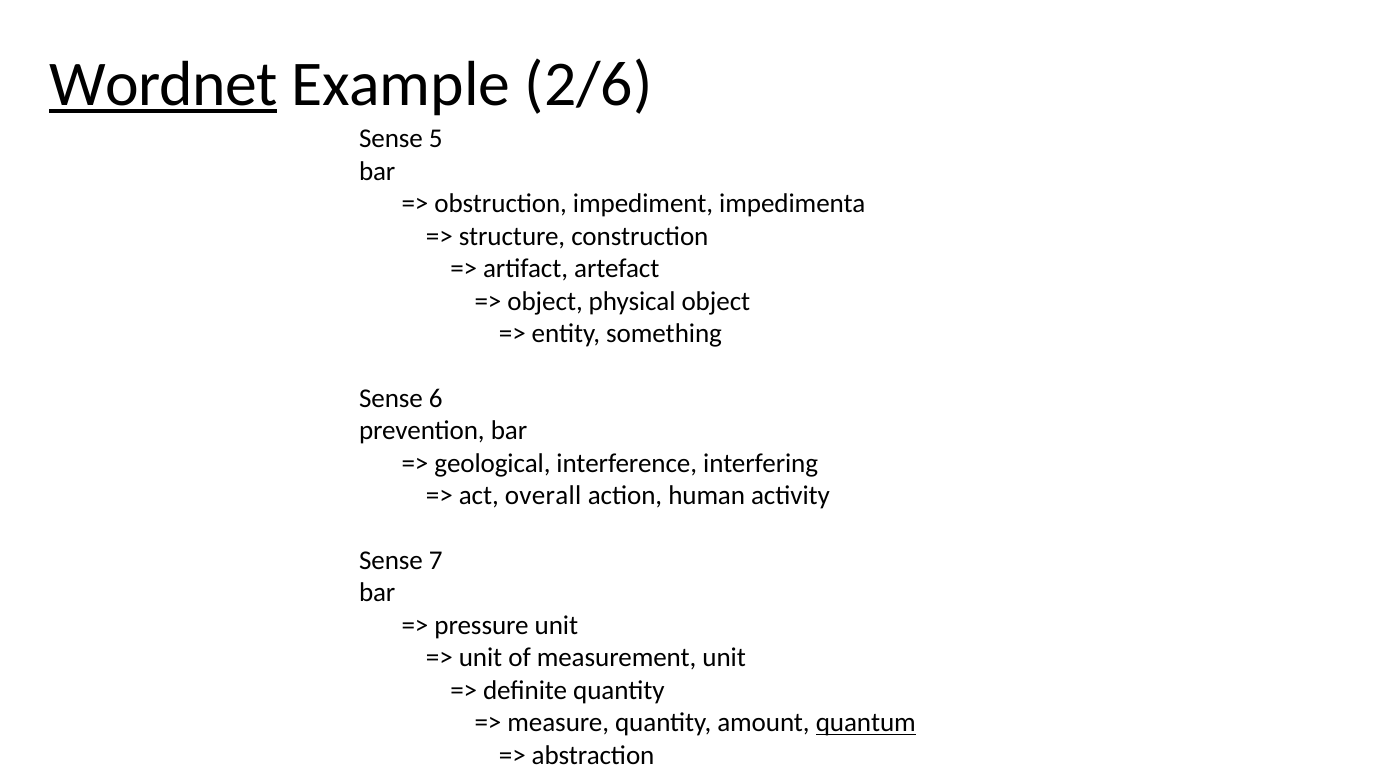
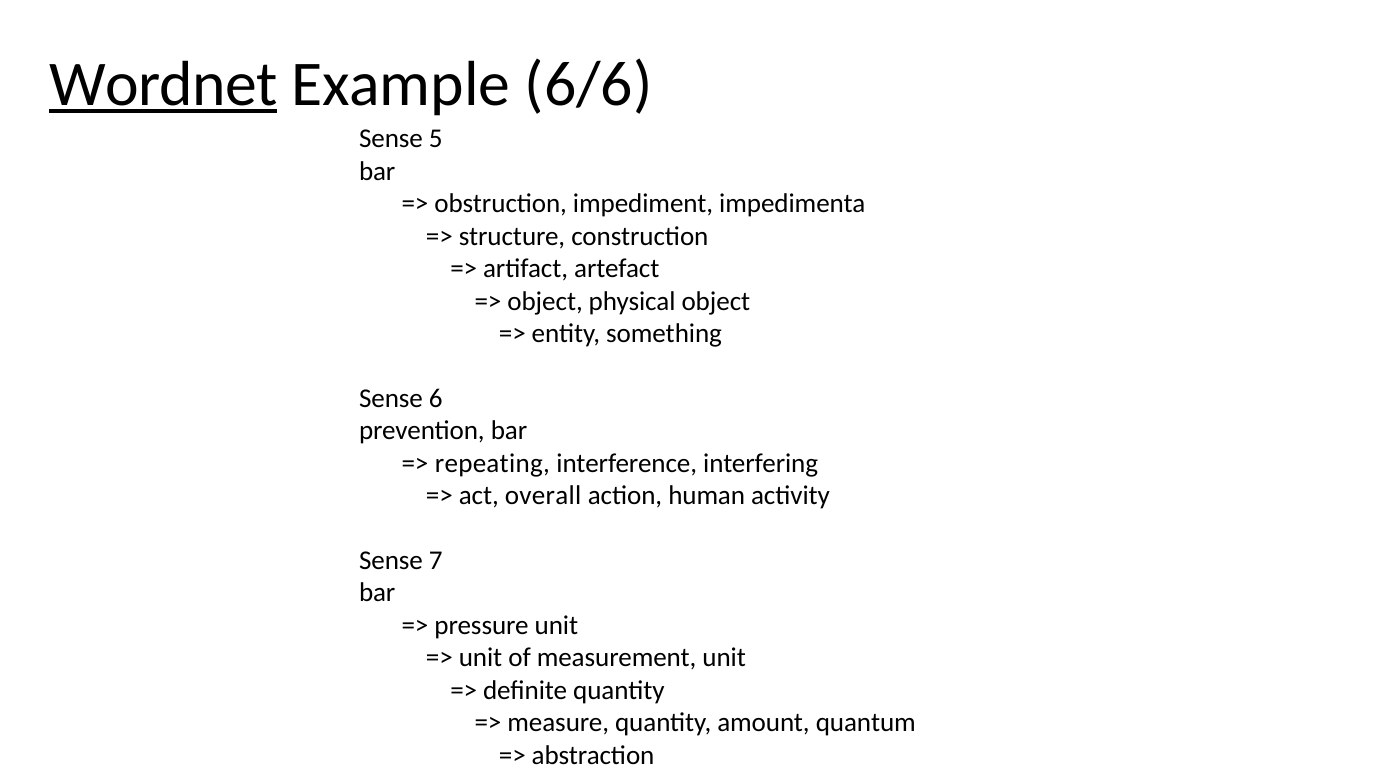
2/6: 2/6 -> 6/6
geological: geological -> repeating
quantum underline: present -> none
